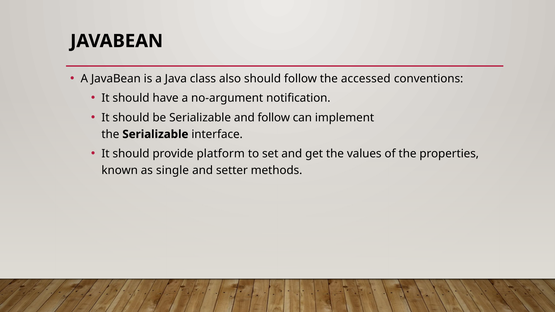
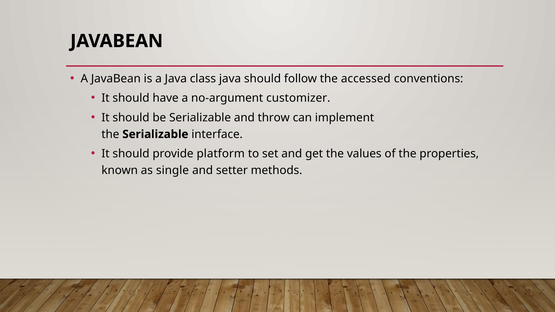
class also: also -> java
notification: notification -> customizer
and follow: follow -> throw
